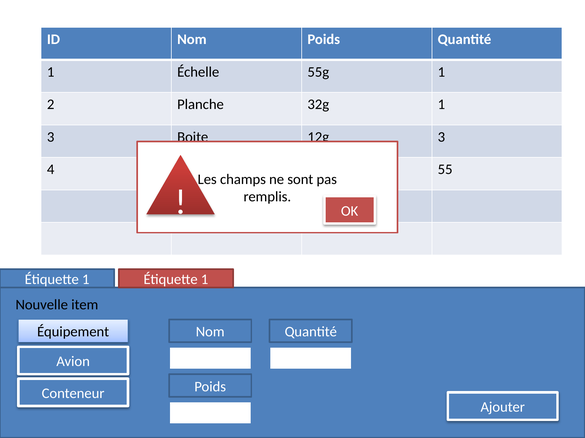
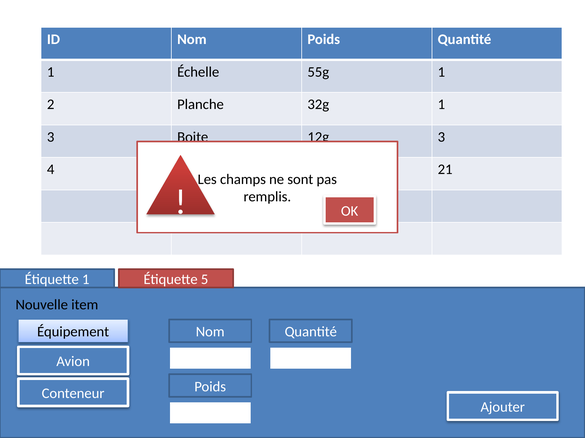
55: 55 -> 21
1 Étiquette 1: 1 -> 5
